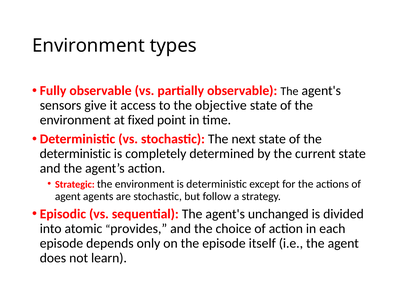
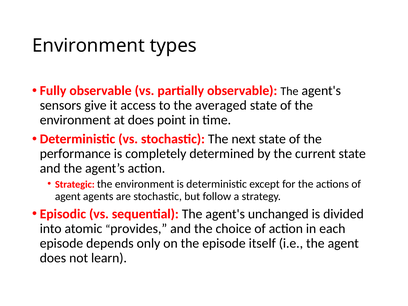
objective: objective -> averaged
at fixed: fixed -> does
deterministic at (75, 154): deterministic -> performance
